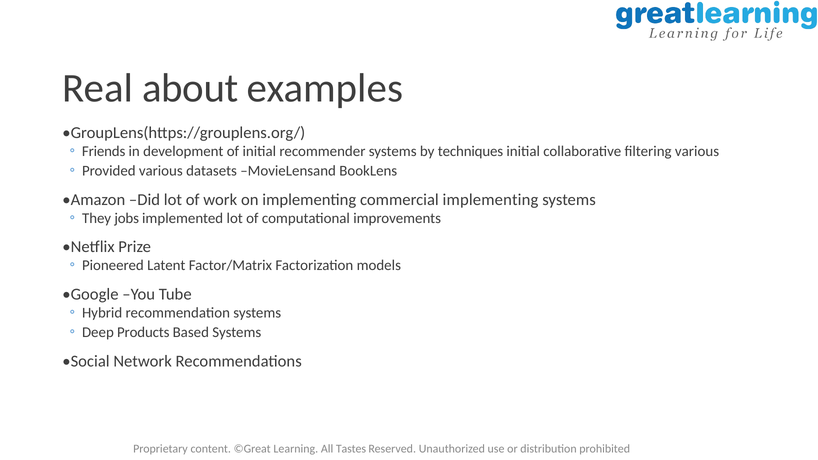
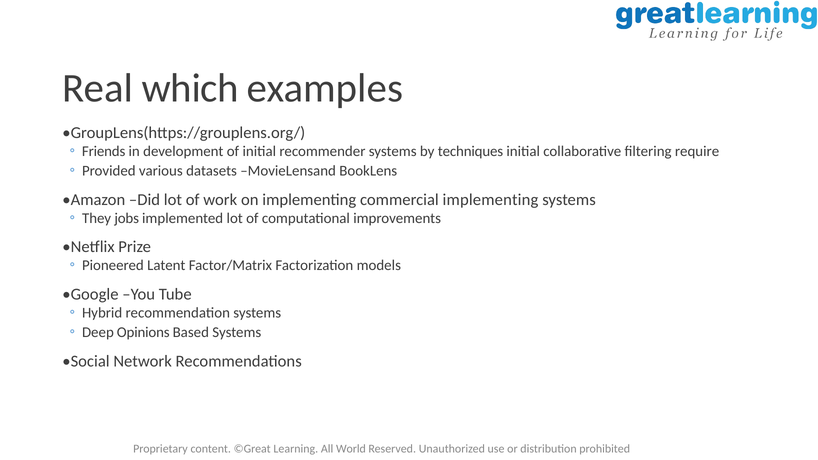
about: about -> which
filtering various: various -> require
Products: Products -> Opinions
Tastes: Tastes -> World
